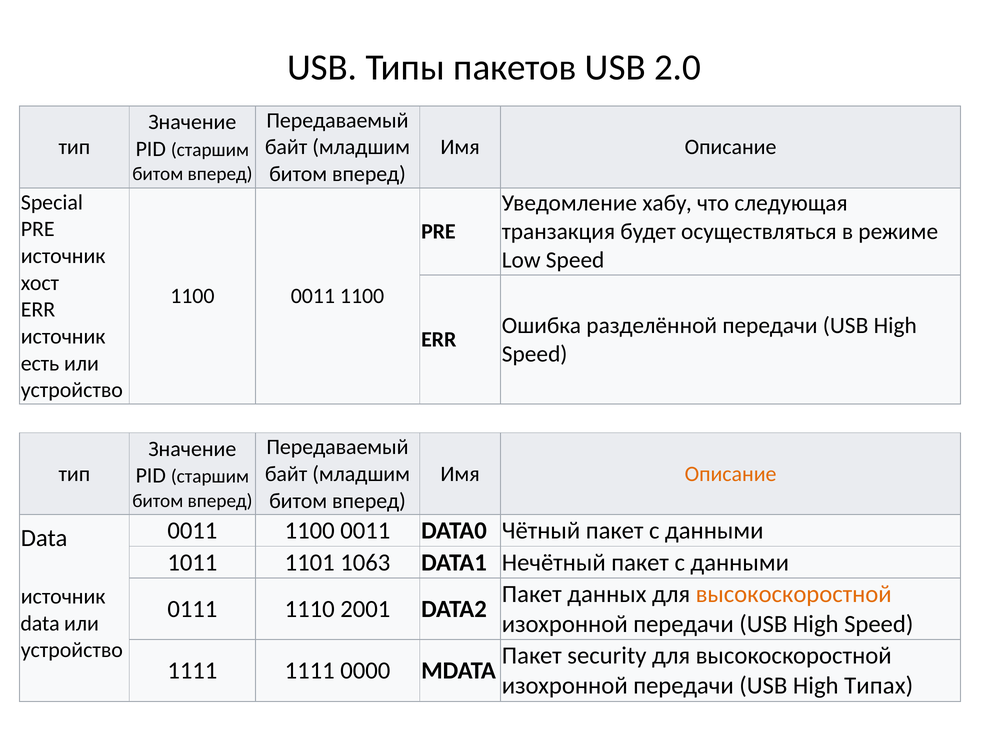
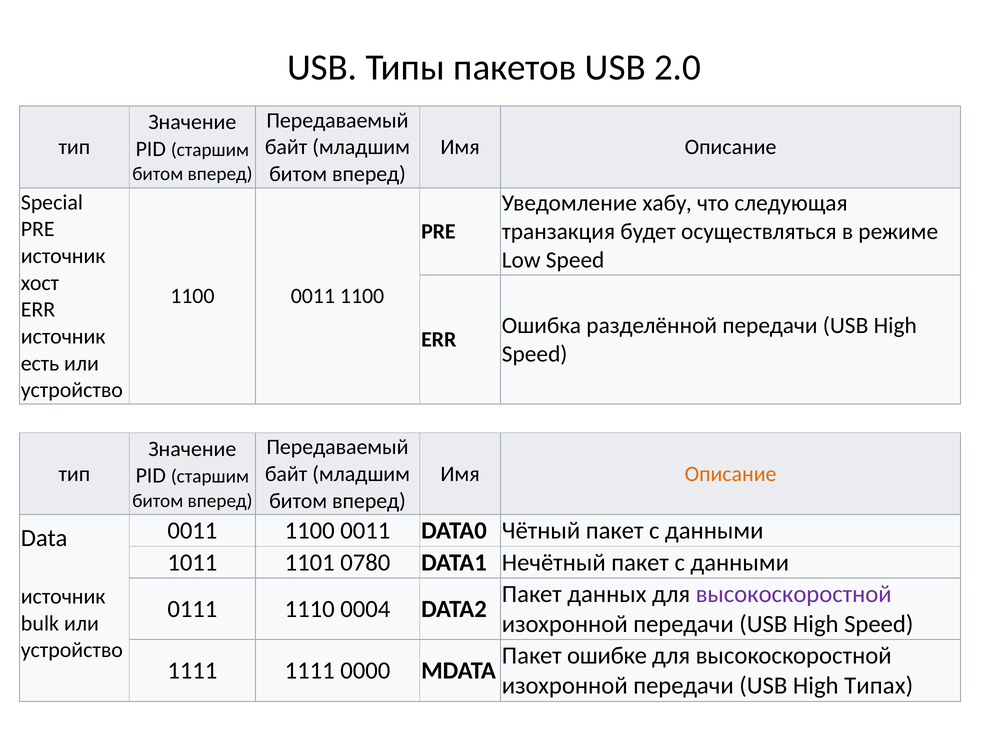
1063: 1063 -> 0780
высокоскоростной at (794, 594) colour: orange -> purple
2001: 2001 -> 0004
data at (40, 623): data -> bulk
security: security -> ошибке
